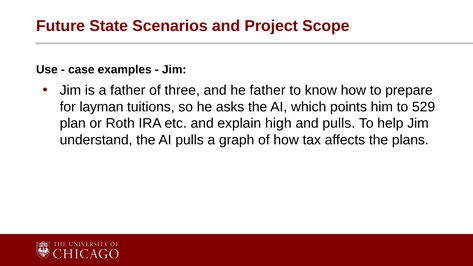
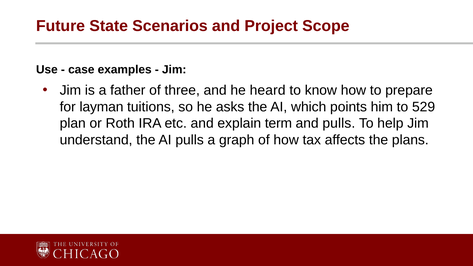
he father: father -> heard
high: high -> term
